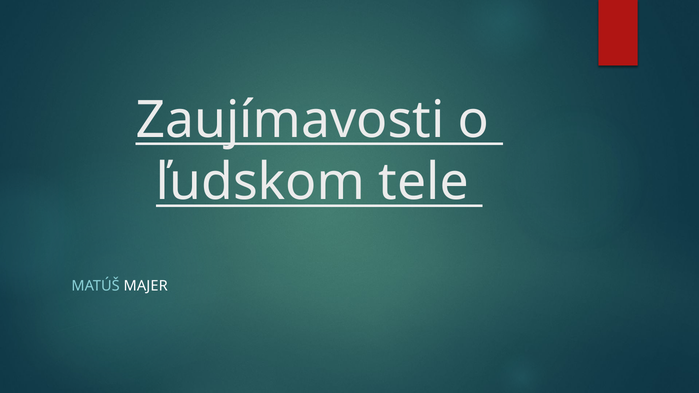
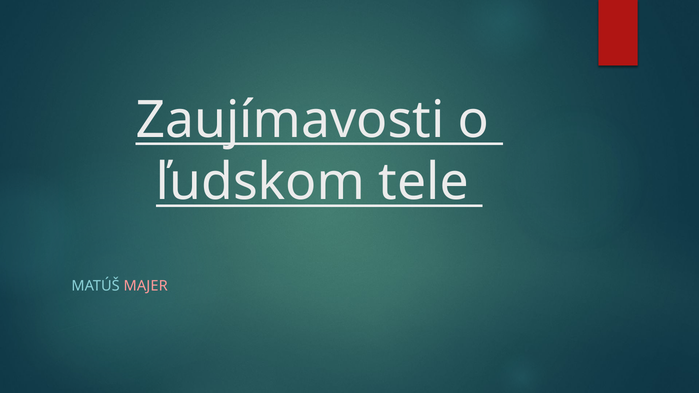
MAJER colour: white -> pink
